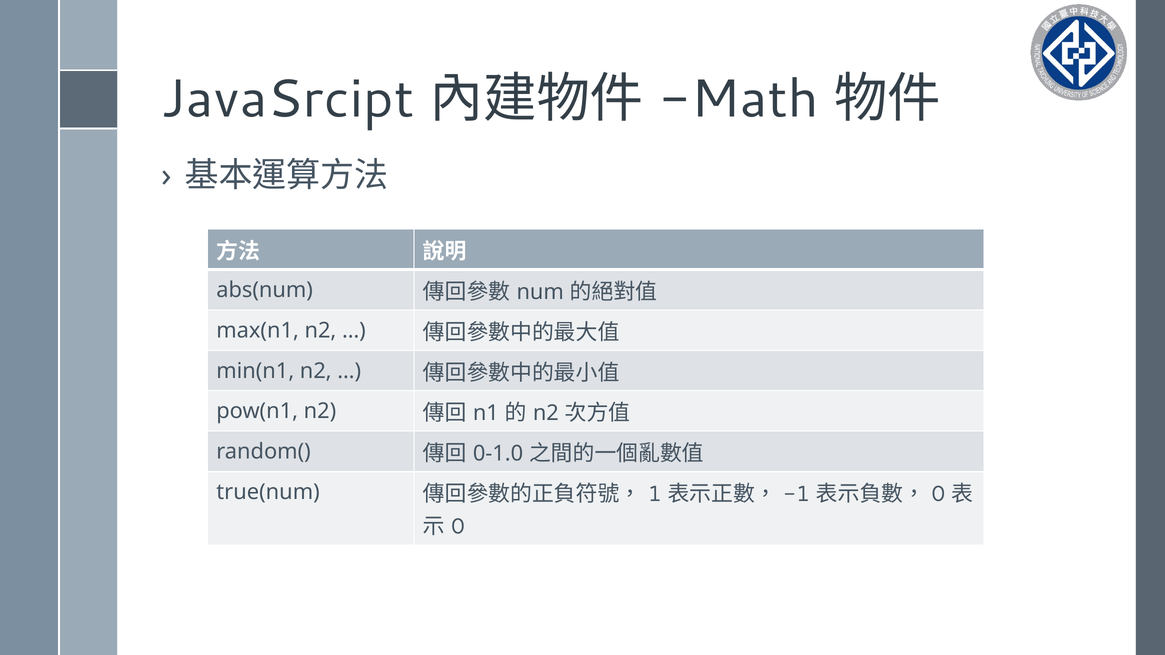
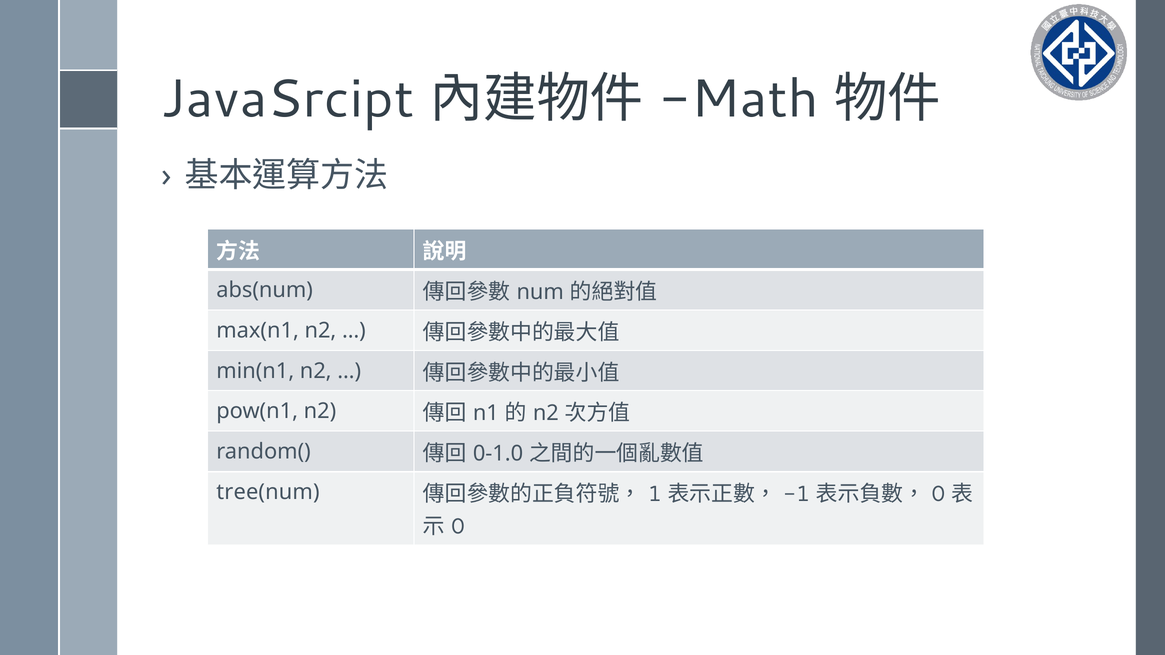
true(num: true(num -> tree(num
